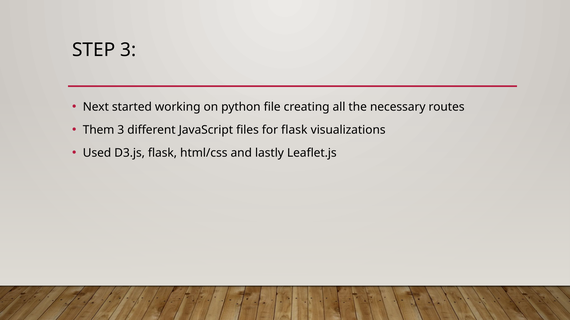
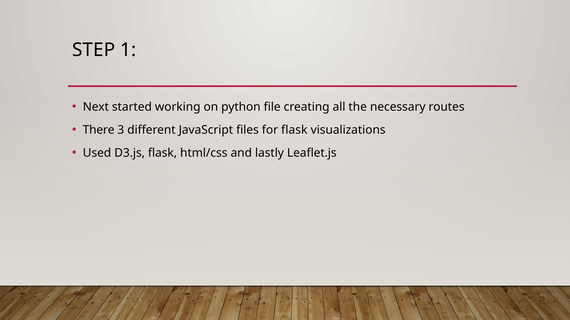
STEP 3: 3 -> 1
Them: Them -> There
